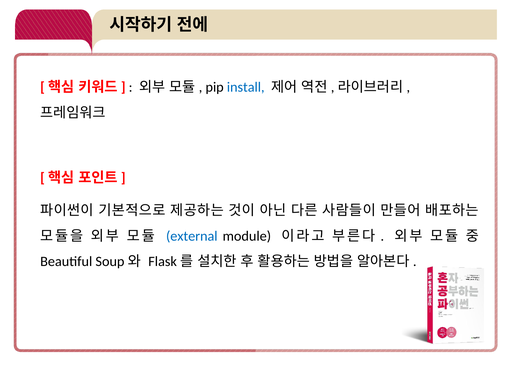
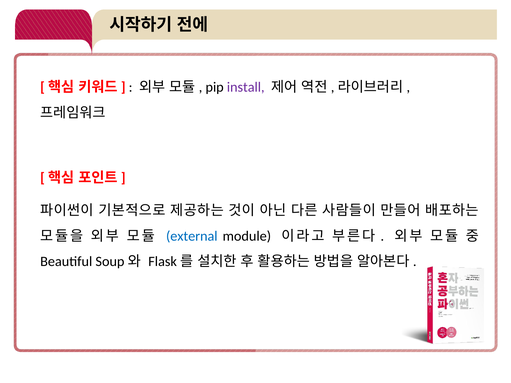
install colour: blue -> purple
